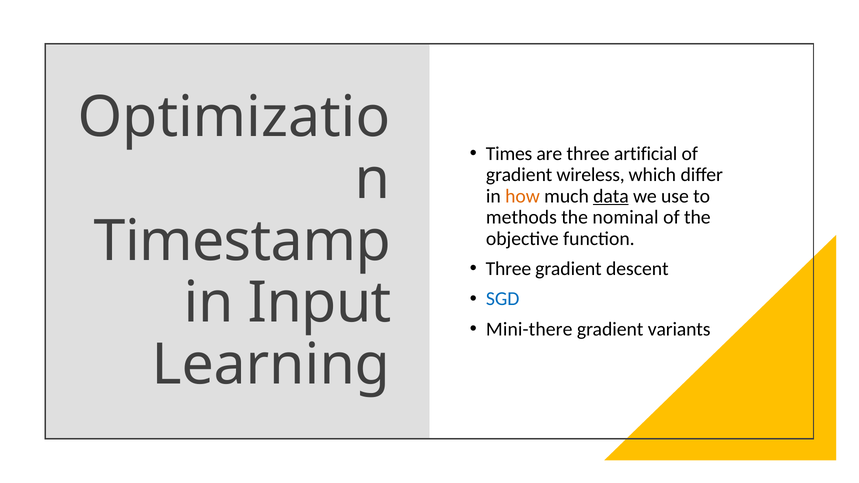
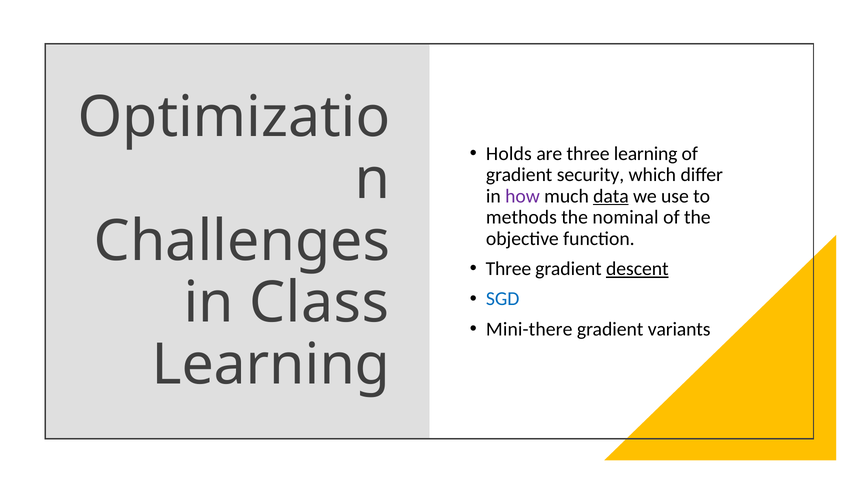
Times: Times -> Holds
three artificial: artificial -> learning
wireless: wireless -> security
how colour: orange -> purple
Timestamp: Timestamp -> Challenges
descent underline: none -> present
Input: Input -> Class
